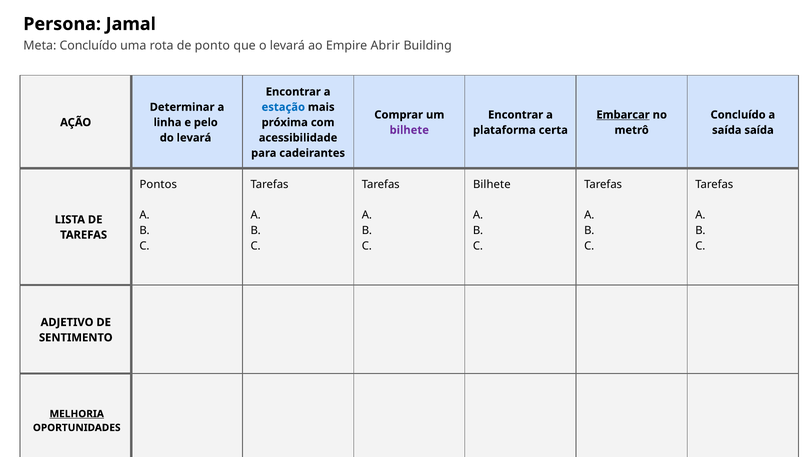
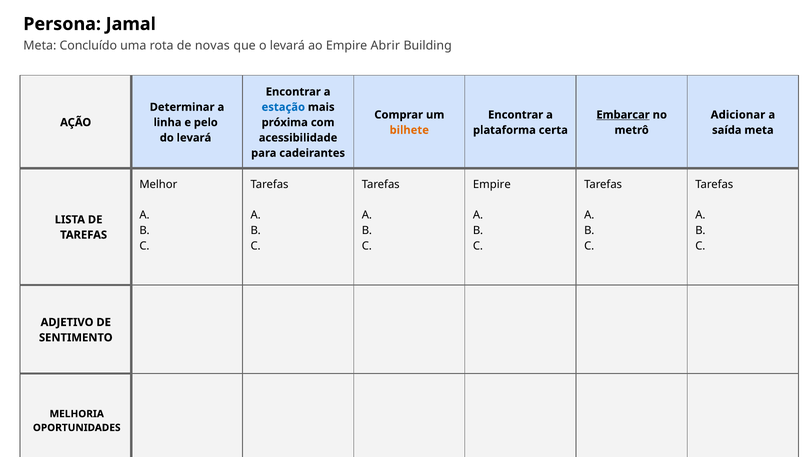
ponto: ponto -> novas
Concluído at (738, 115): Concluído -> Adicionar
bilhete at (409, 130) colour: purple -> orange
saída saída: saída -> meta
Pontos: Pontos -> Melhor
Bilhete at (492, 185): Bilhete -> Empire
MELHORIA underline: present -> none
